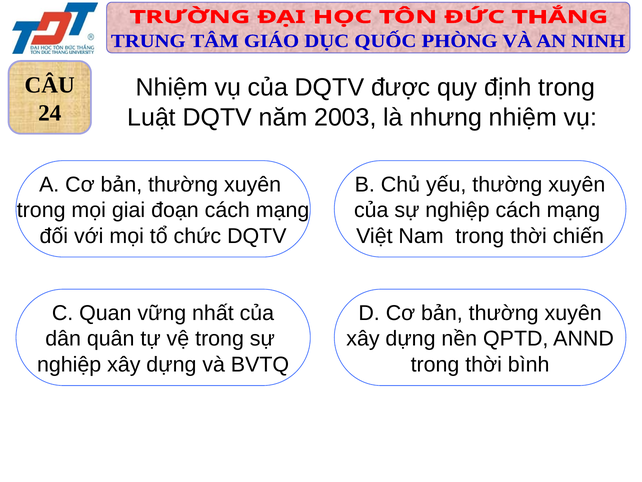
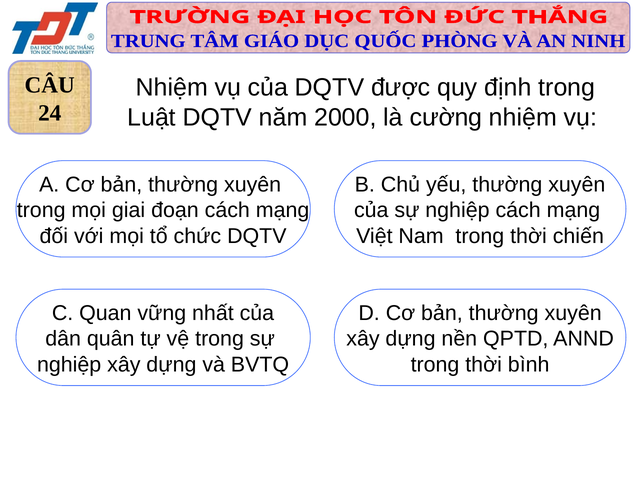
2003: 2003 -> 2000
nhưng: nhưng -> cường
